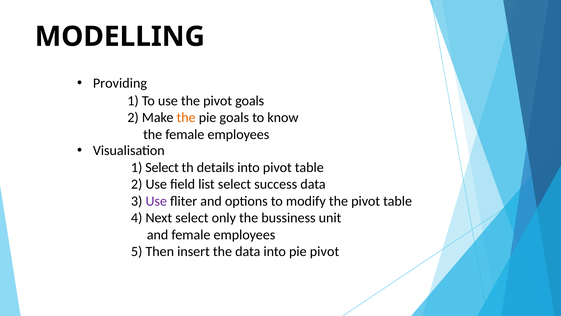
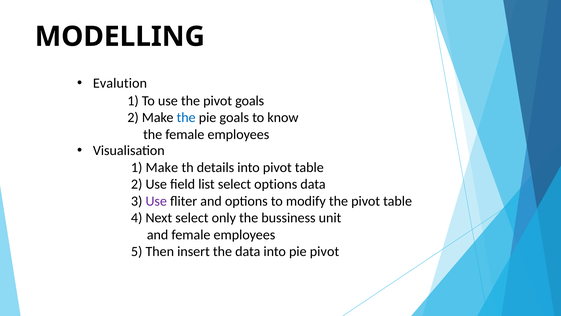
Providing: Providing -> Evalution
the at (186, 117) colour: orange -> blue
1 Select: Select -> Make
select success: success -> options
